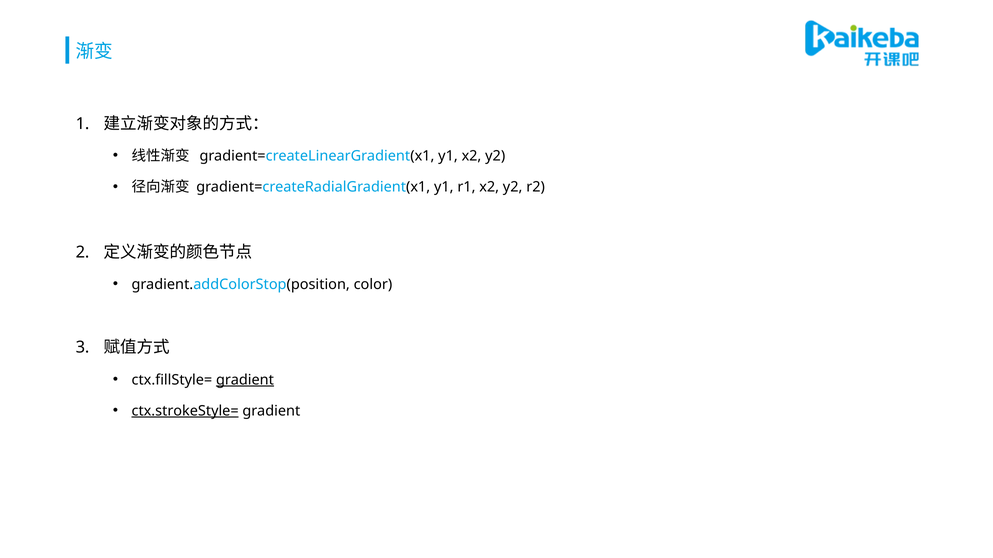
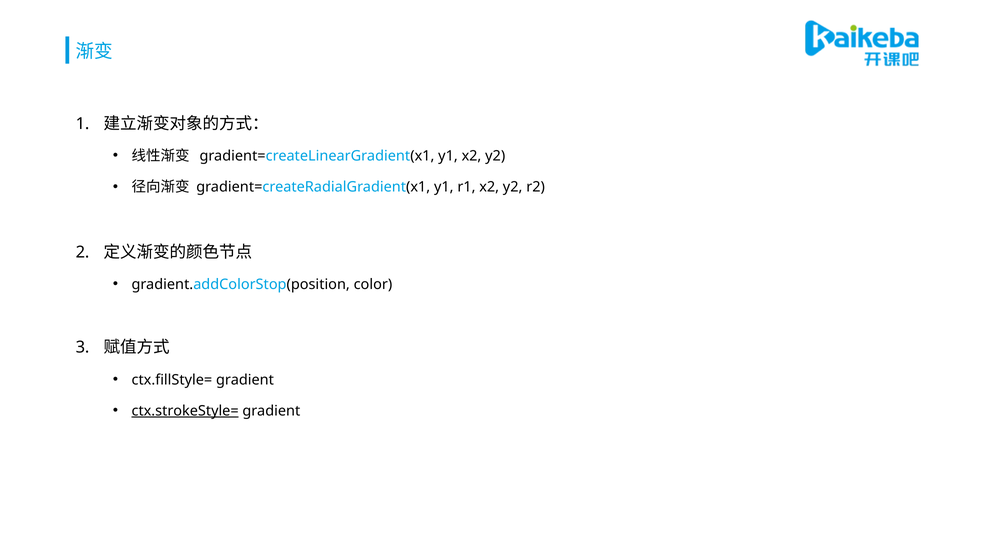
gradient at (245, 380) underline: present -> none
